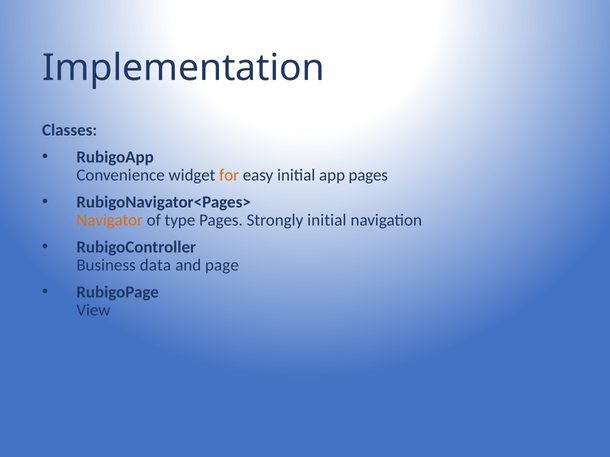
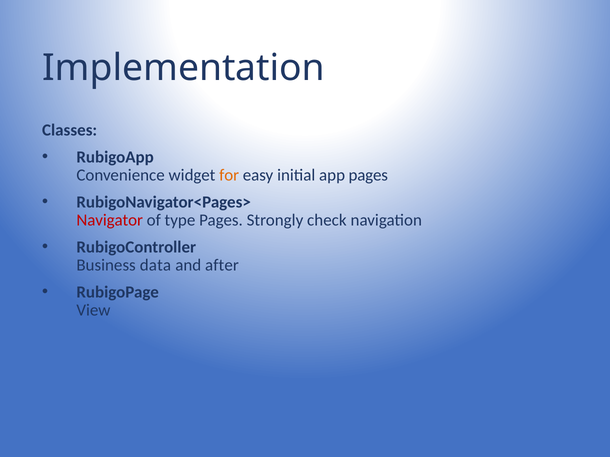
Navigator colour: orange -> red
Strongly initial: initial -> check
page: page -> after
